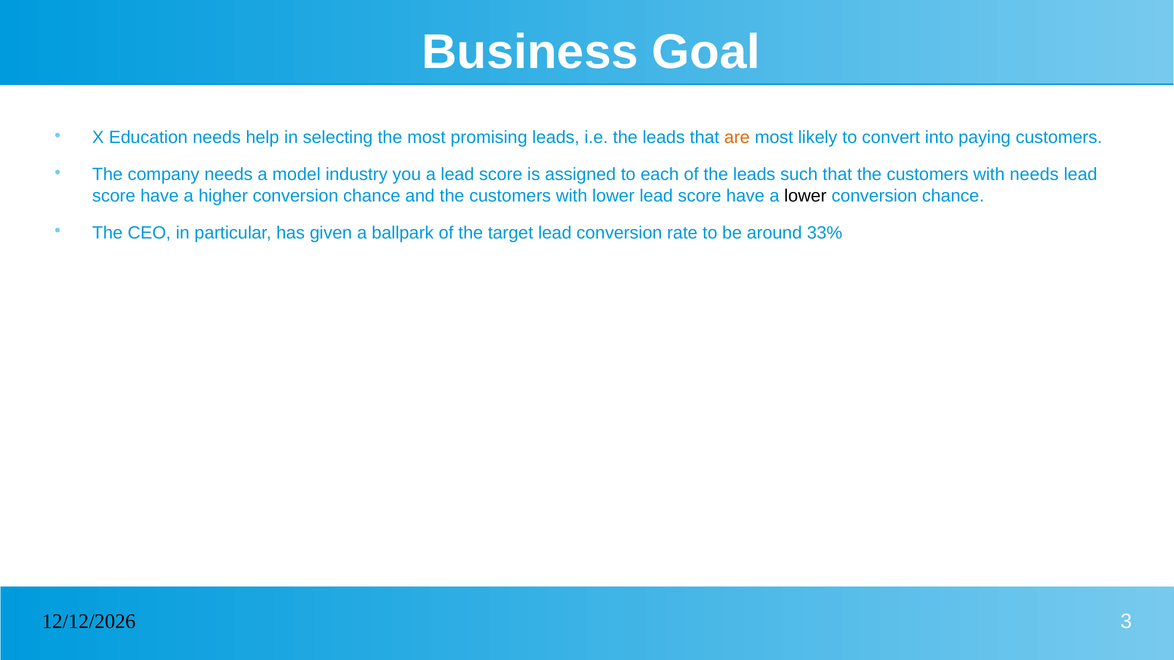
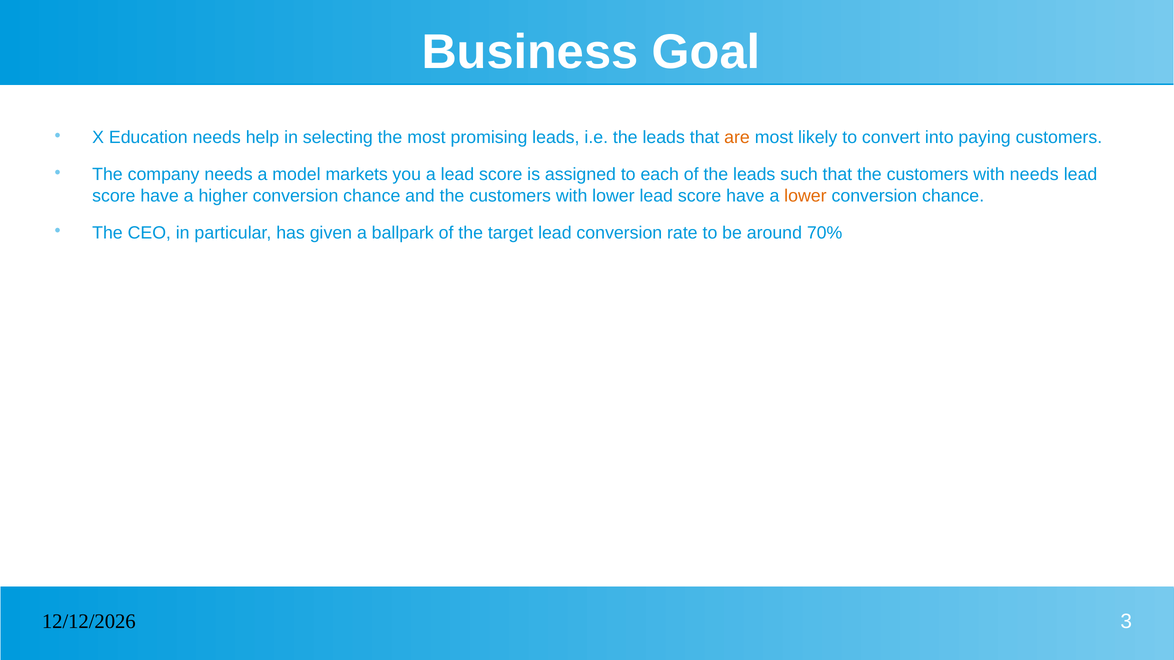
industry: industry -> markets
lower at (805, 196) colour: black -> orange
33%: 33% -> 70%
